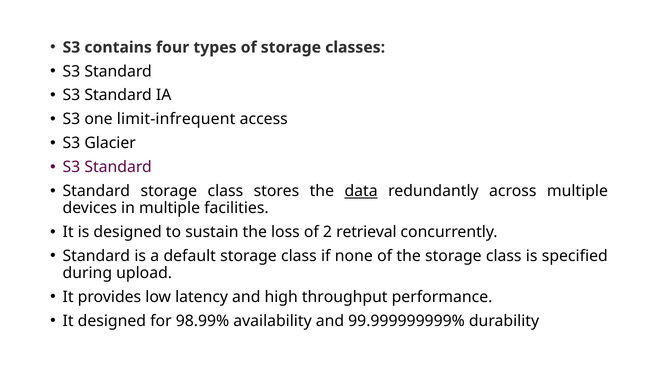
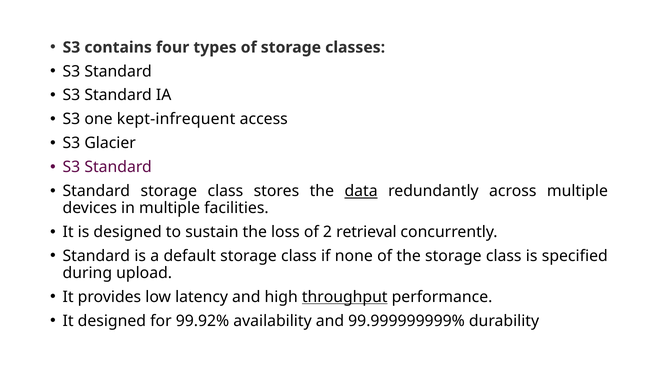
limit-infrequent: limit-infrequent -> kept-infrequent
throughput underline: none -> present
98.99%: 98.99% -> 99.92%
